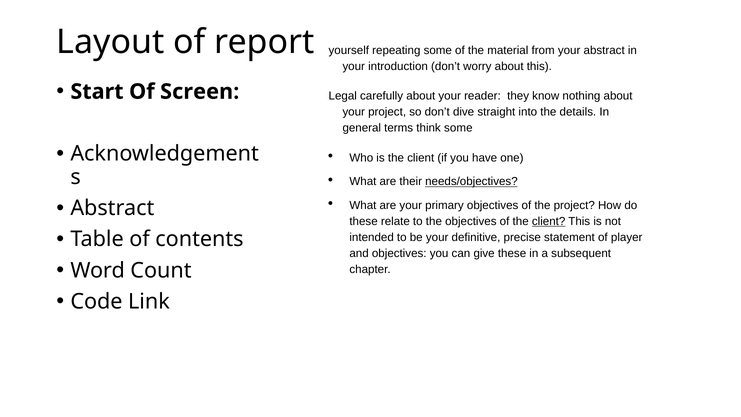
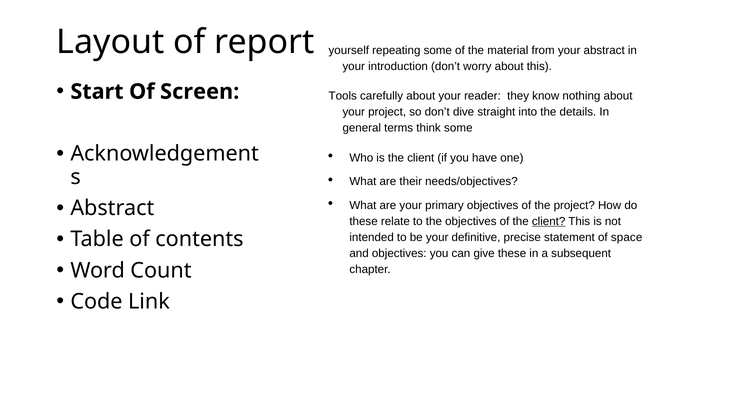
Legal: Legal -> Tools
needs/objectives underline: present -> none
player: player -> space
